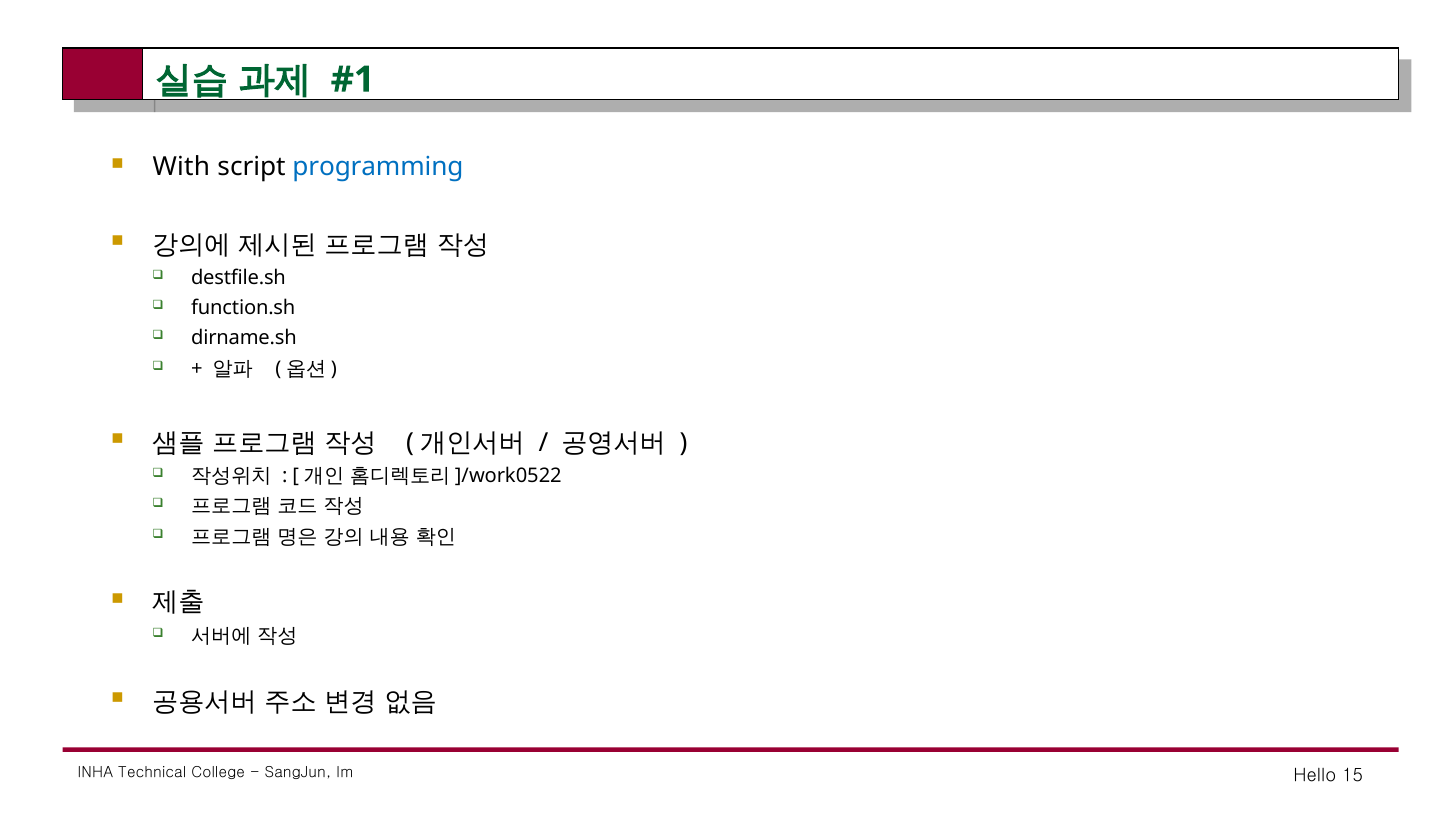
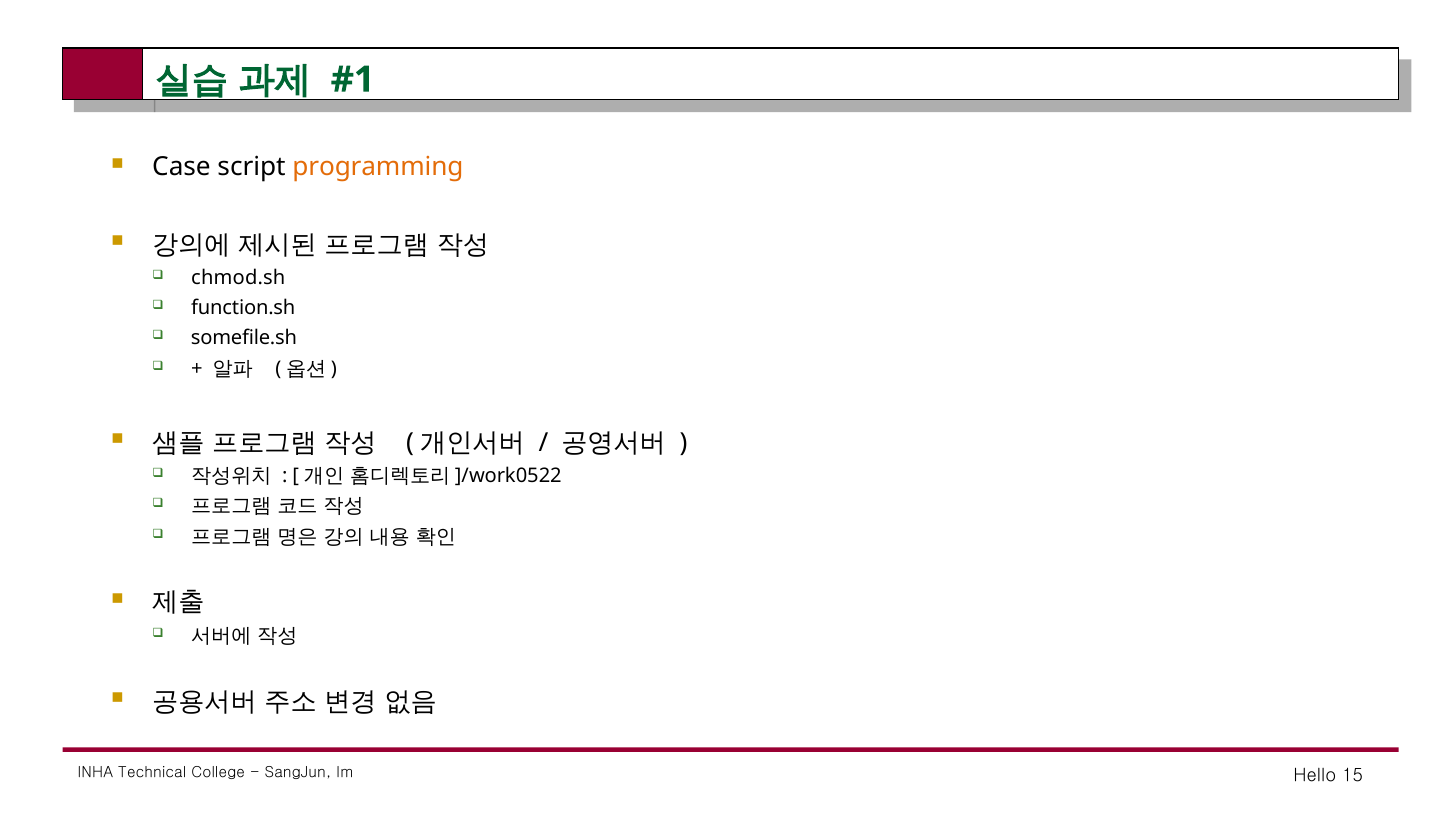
With: With -> Case
programming colour: blue -> orange
destfile.sh: destfile.sh -> chmod.sh
dirname.sh: dirname.sh -> somefile.sh
